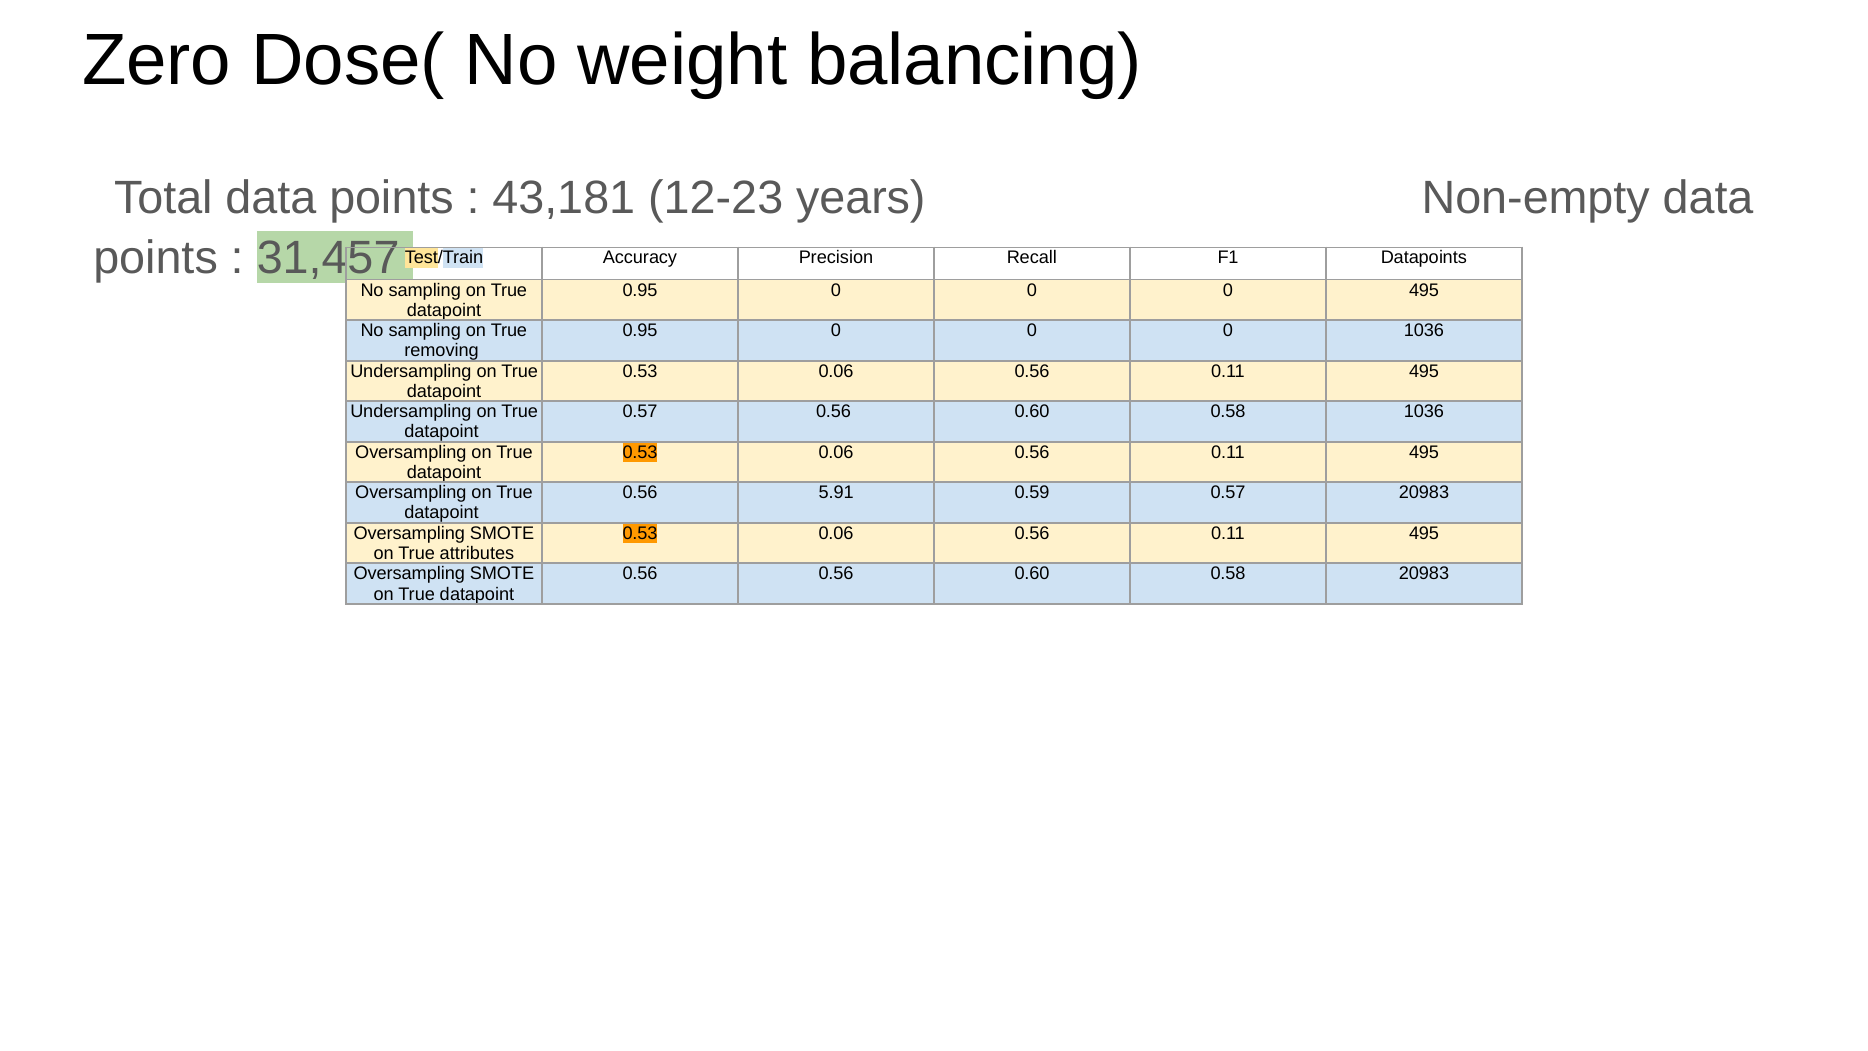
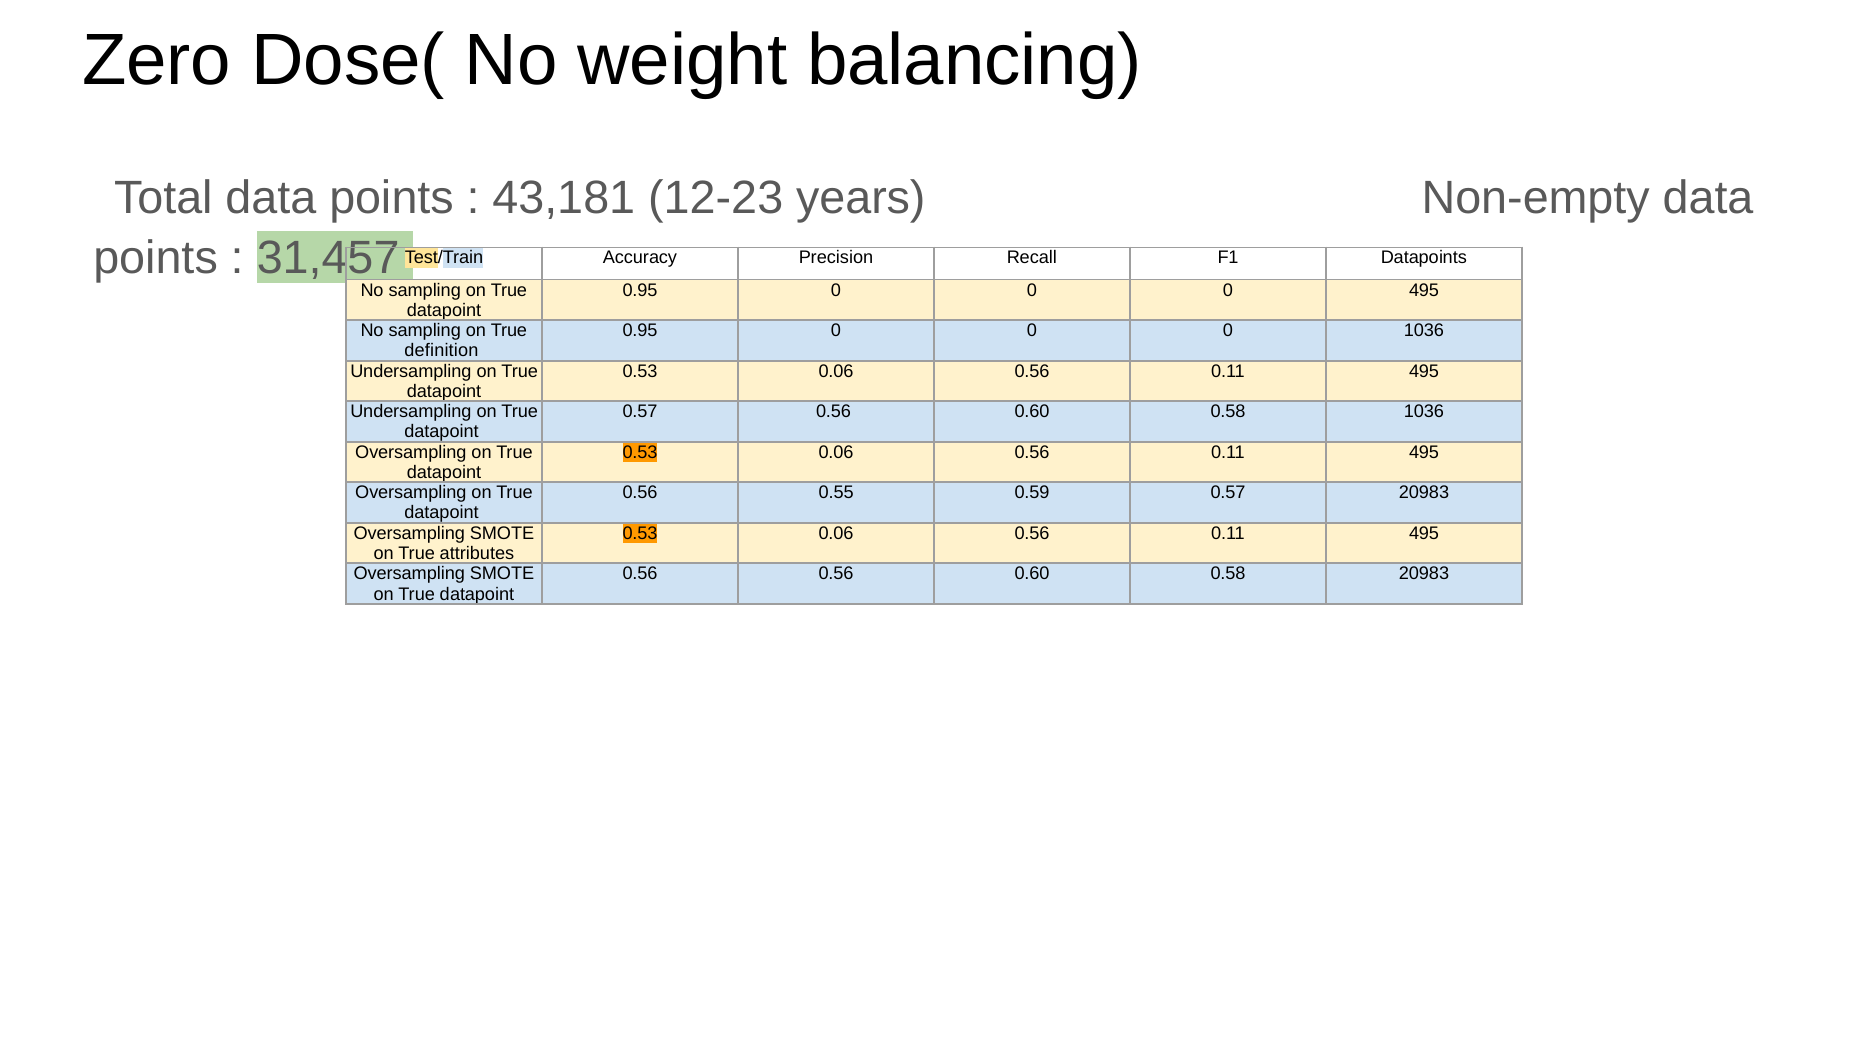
removing: removing -> definition
5.91: 5.91 -> 0.55
